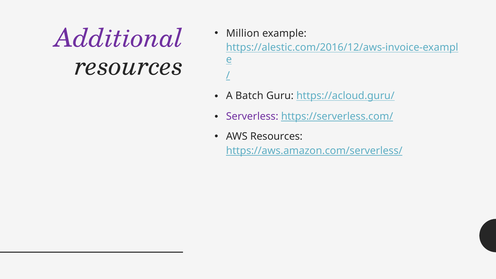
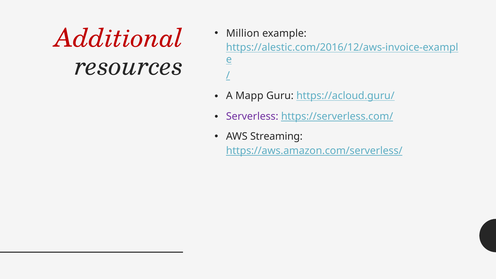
Additional colour: purple -> red
Batch: Batch -> Mapp
AWS Resources: Resources -> Streaming
